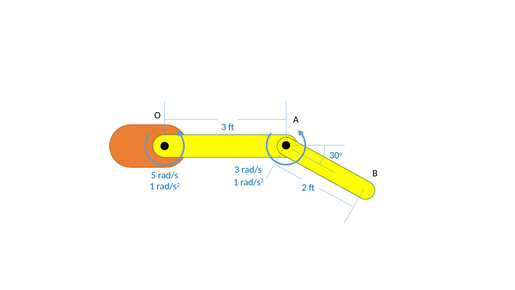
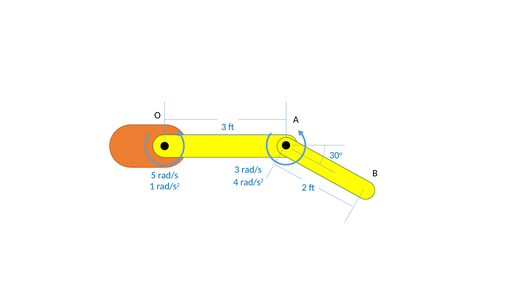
rad/s2 1: 1 -> 4
